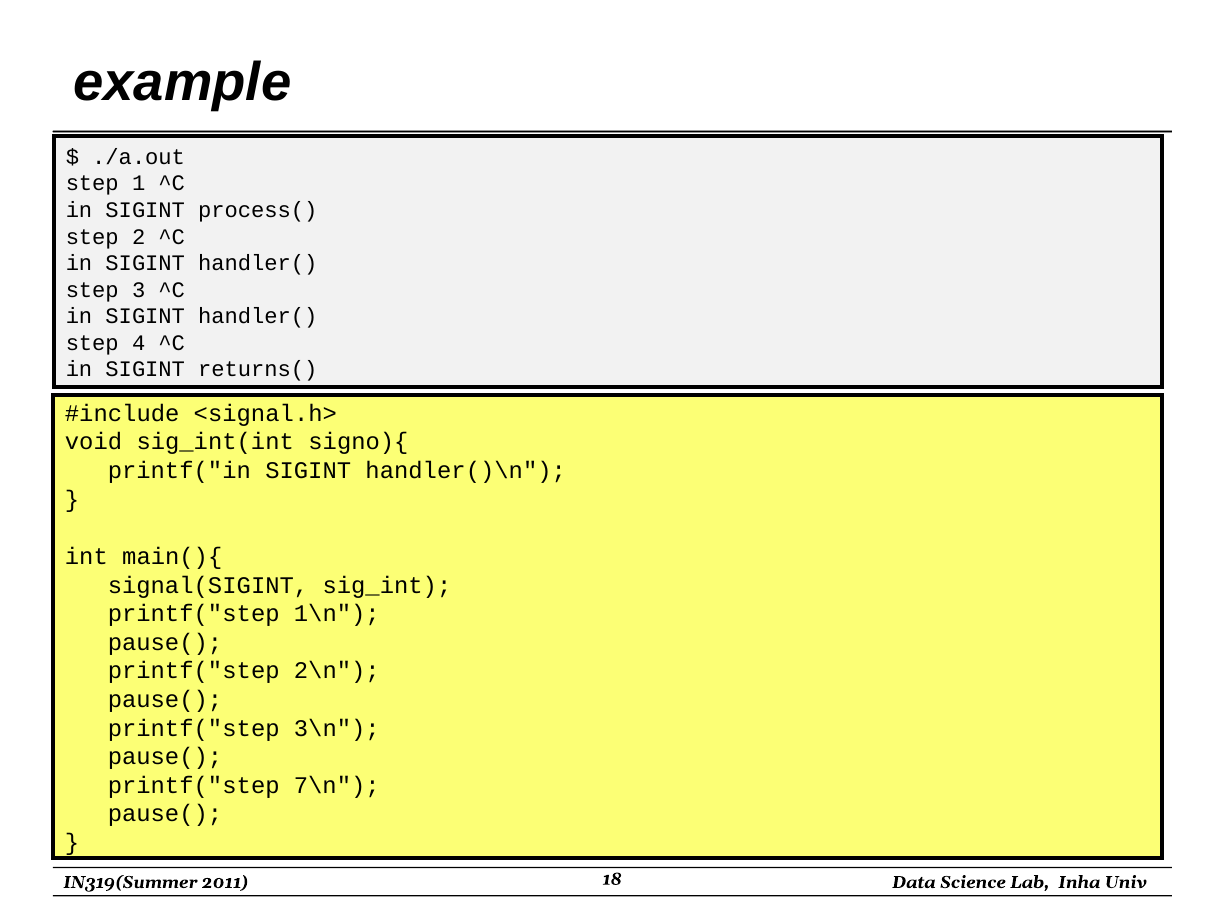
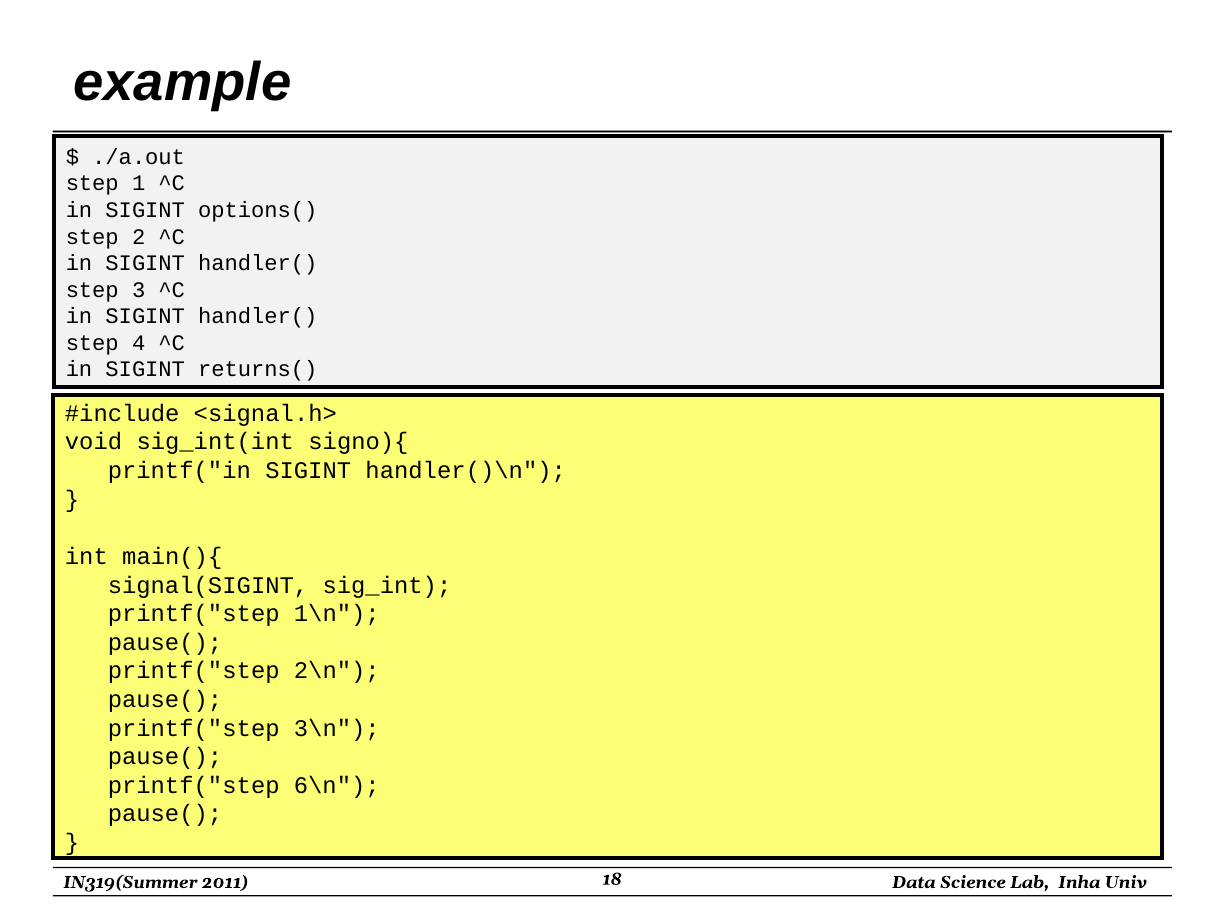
process(: process( -> options(
7\n: 7\n -> 6\n
